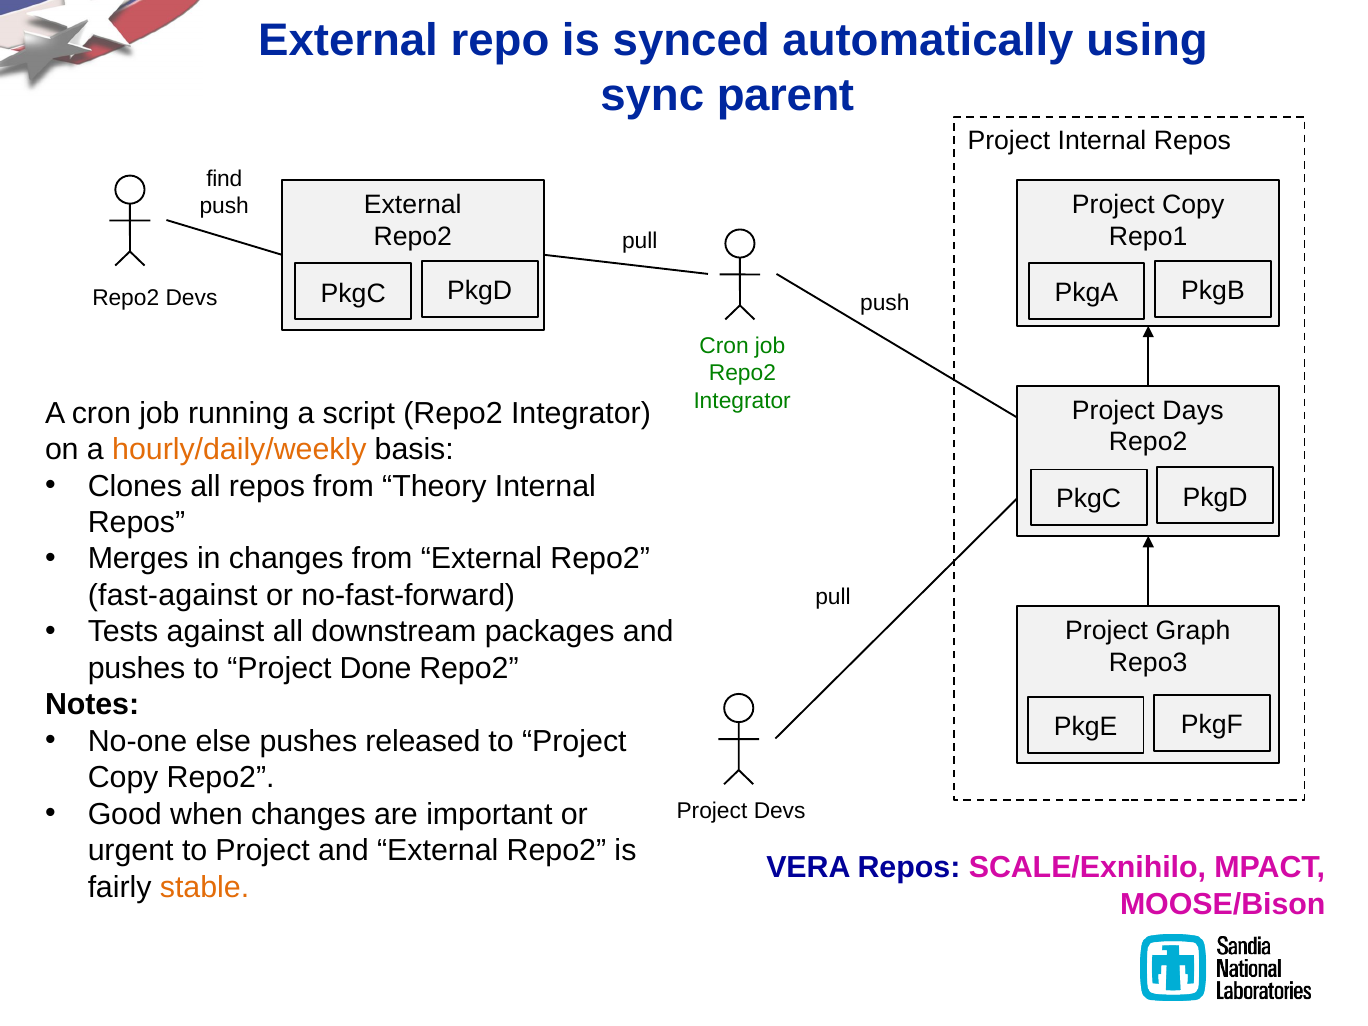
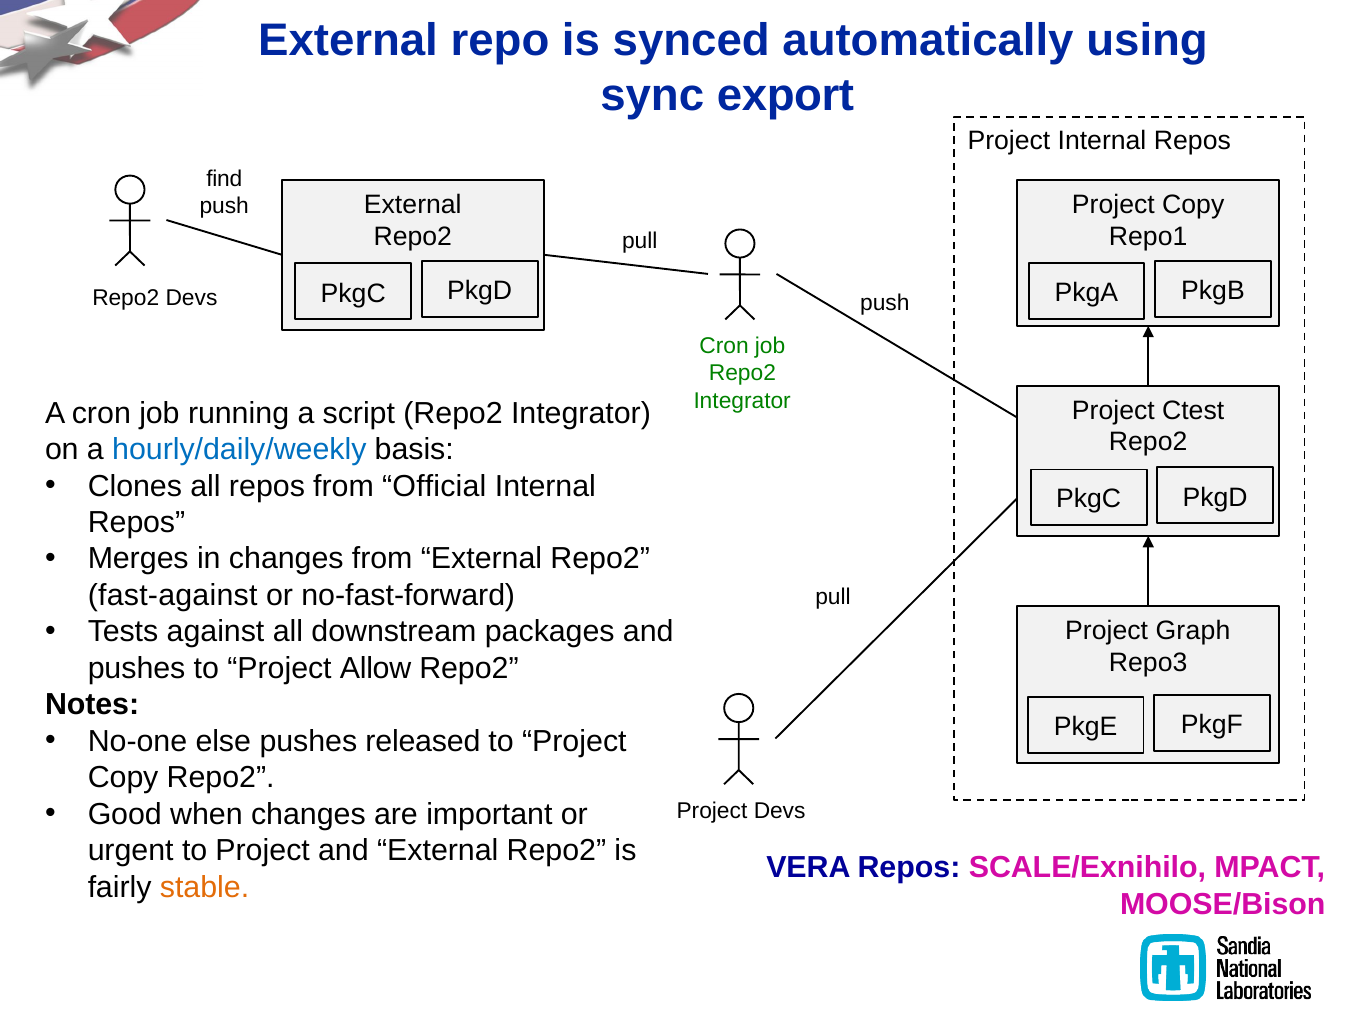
parent: parent -> export
Days: Days -> Ctest
hourly/daily/weekly colour: orange -> blue
Theory: Theory -> Official
Done: Done -> Allow
